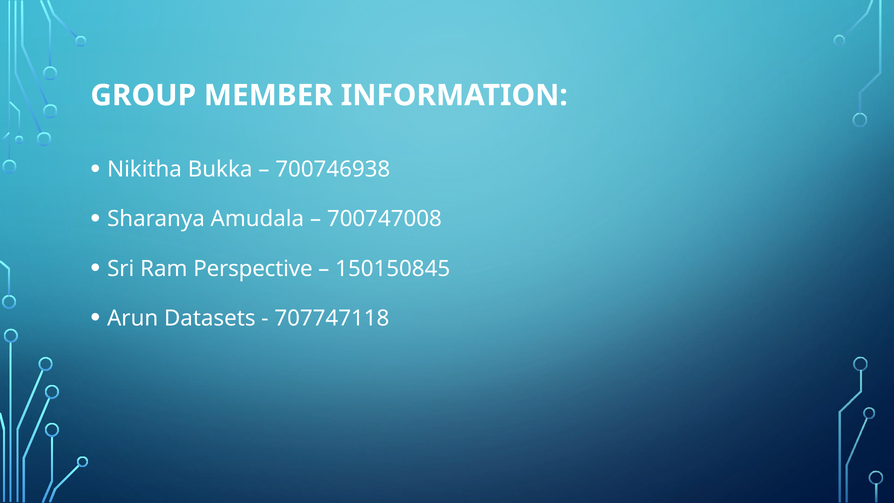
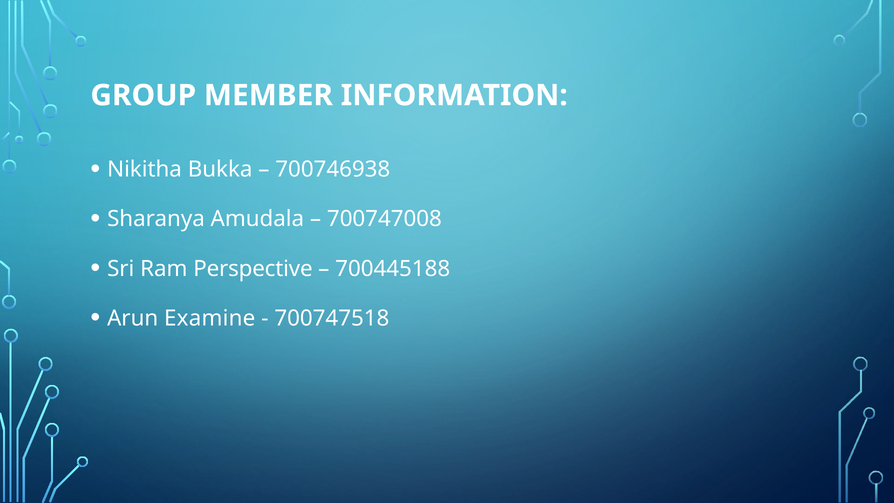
150150845: 150150845 -> 700445188
Datasets: Datasets -> Examine
707747118: 707747118 -> 700747518
